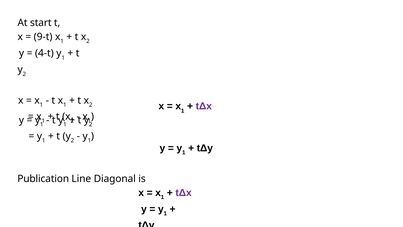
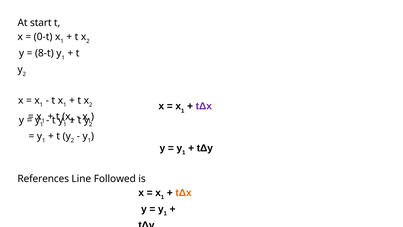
9-t: 9-t -> 0-t
4-t: 4-t -> 8-t
Publication: Publication -> References
Diagonal: Diagonal -> Followed
tΔx at (184, 193) colour: purple -> orange
